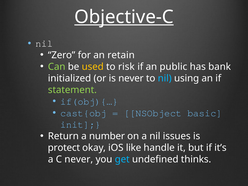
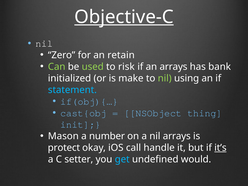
used colour: yellow -> light green
an public: public -> arrays
is never: never -> make
nil at (165, 78) colour: light blue -> light green
statement colour: light green -> light blue
basic: basic -> thing
Return: Return -> Mason
nil issues: issues -> arrays
like: like -> call
it’s underline: none -> present
C never: never -> setter
thinks: thinks -> would
